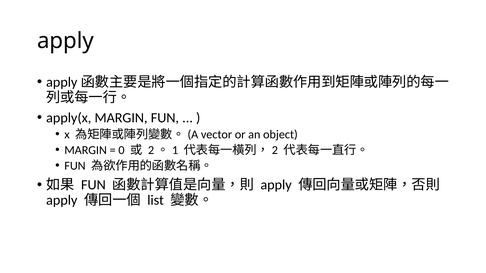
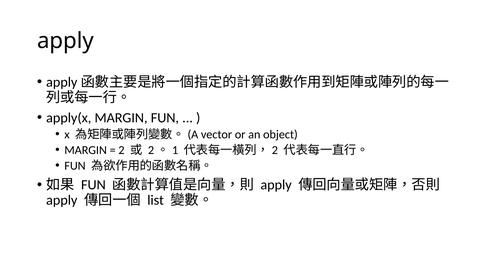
0: 0 -> 2
